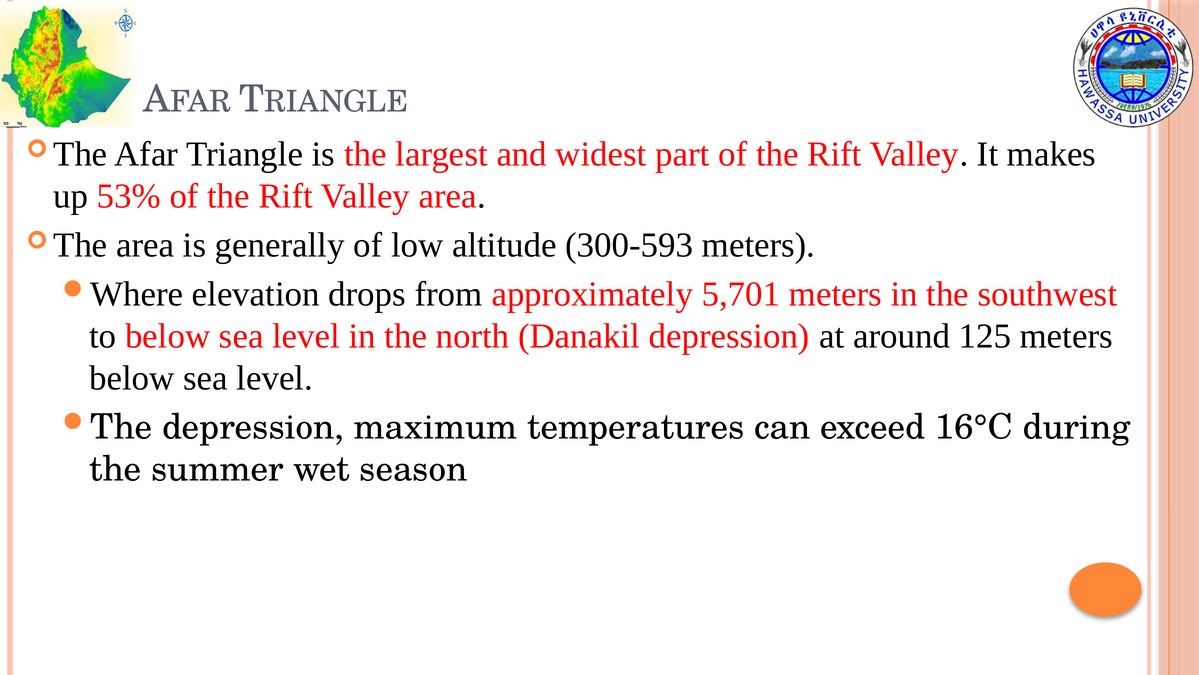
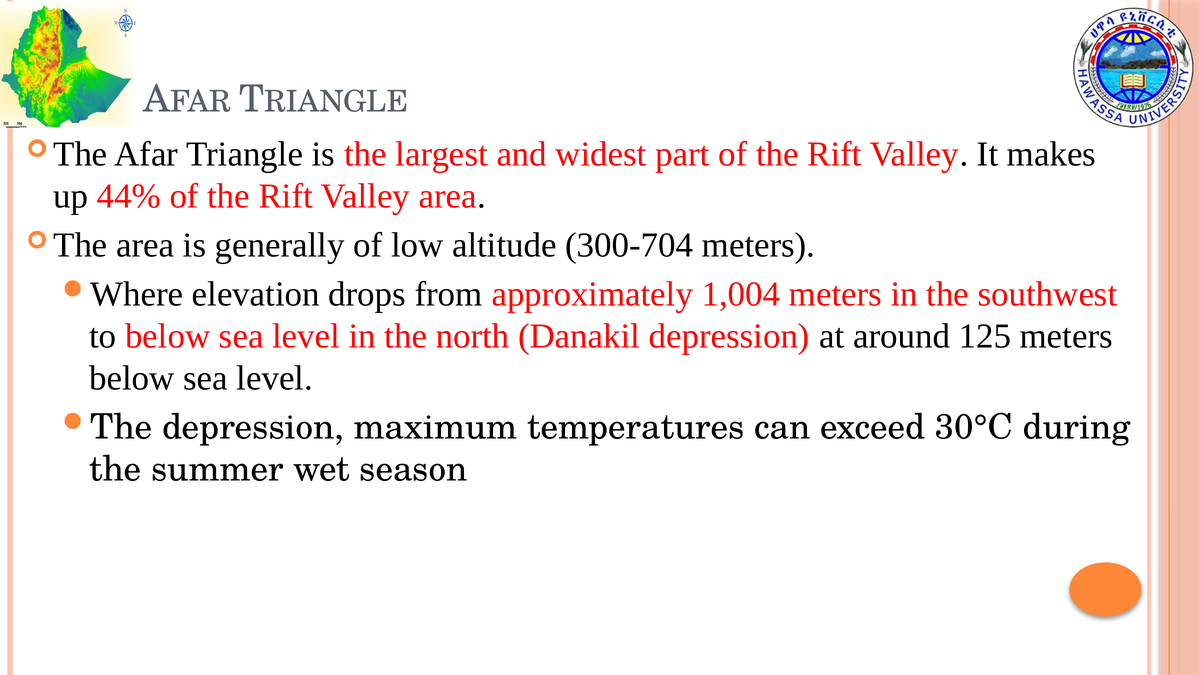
53%: 53% -> 44%
300-593: 300-593 -> 300-704
5,701: 5,701 -> 1,004
16°C: 16°C -> 30°C
